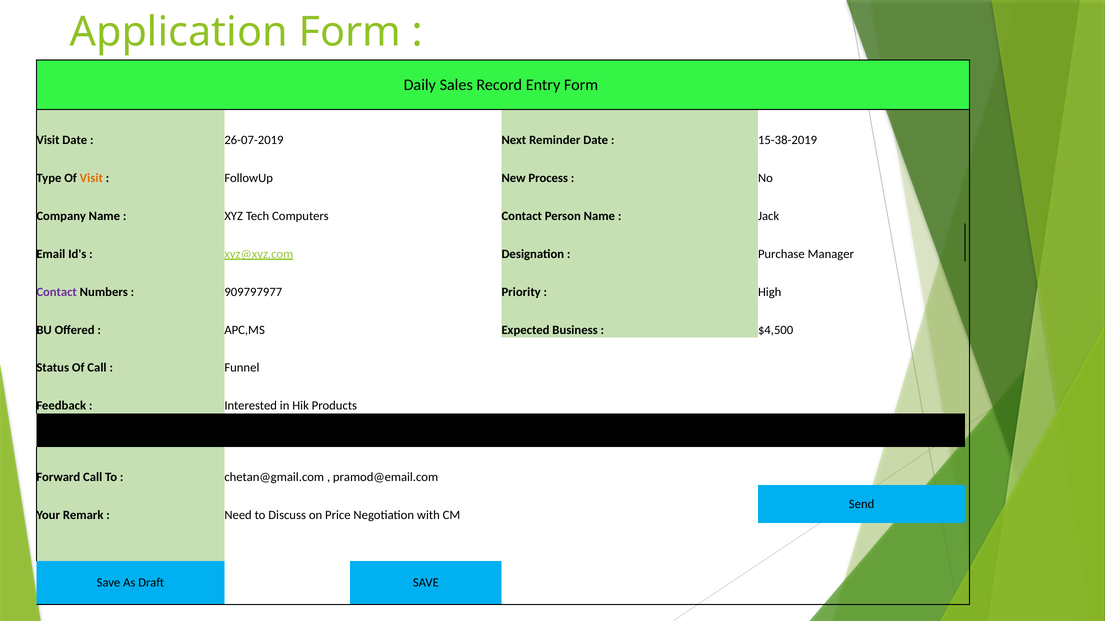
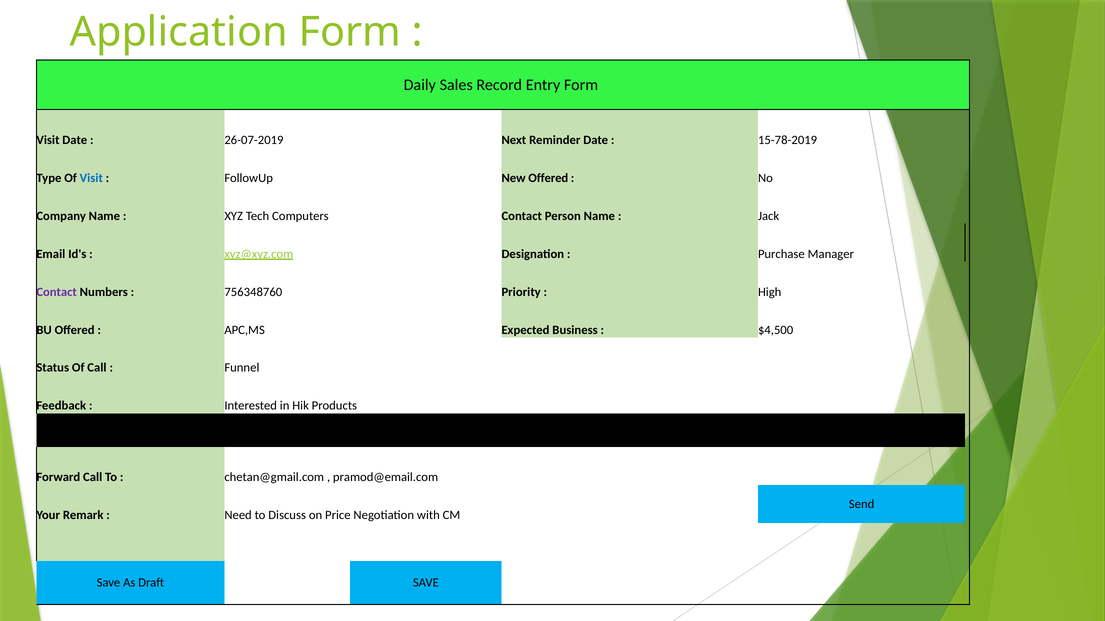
15-38-2019: 15-38-2019 -> 15-78-2019
Visit at (91, 178) colour: orange -> blue
New Process: Process -> Offered
909797977: 909797977 -> 756348760
